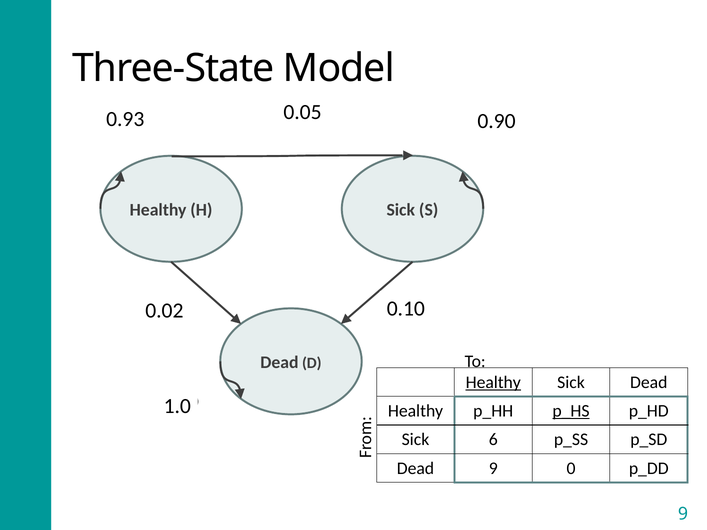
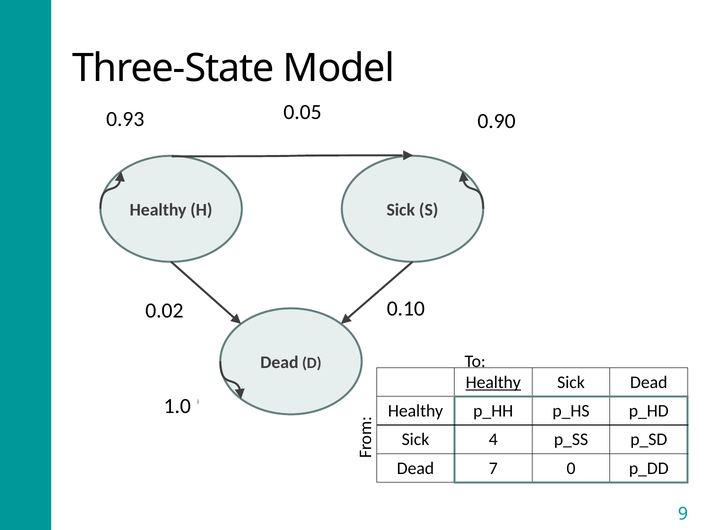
p_HS at (571, 411) underline: present -> none
6: 6 -> 4
Dead 9: 9 -> 7
